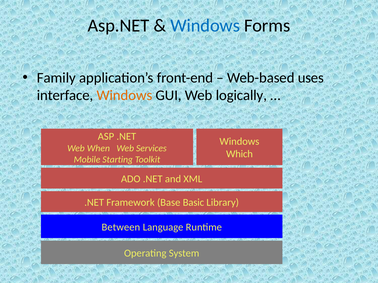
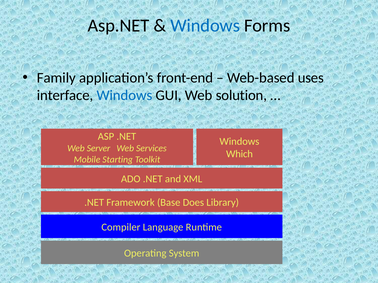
Windows at (124, 96) colour: orange -> blue
logically: logically -> solution
When: When -> Server
Basic: Basic -> Does
Between: Between -> Compiler
